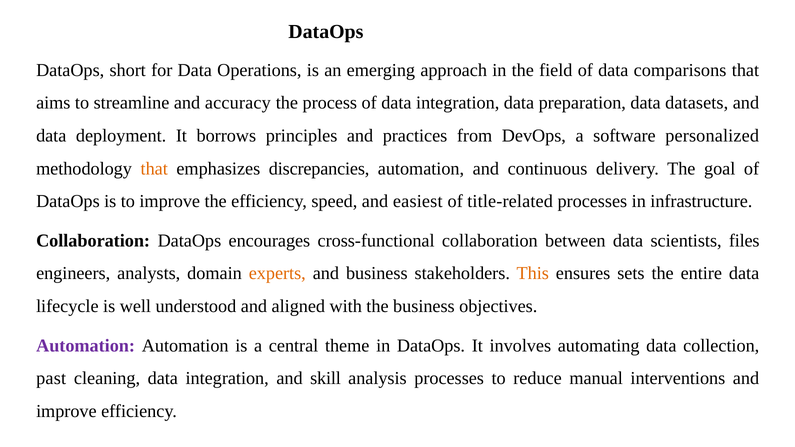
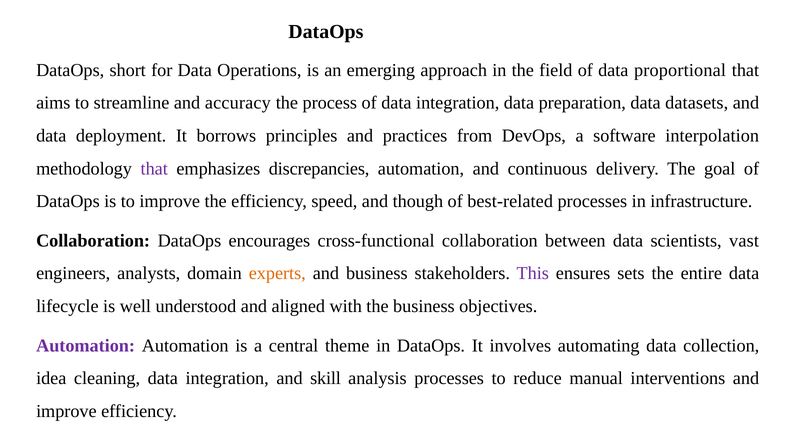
comparisons: comparisons -> proportional
personalized: personalized -> interpolation
that at (154, 169) colour: orange -> purple
easiest: easiest -> though
title-related: title-related -> best-related
files: files -> vast
This colour: orange -> purple
past: past -> idea
